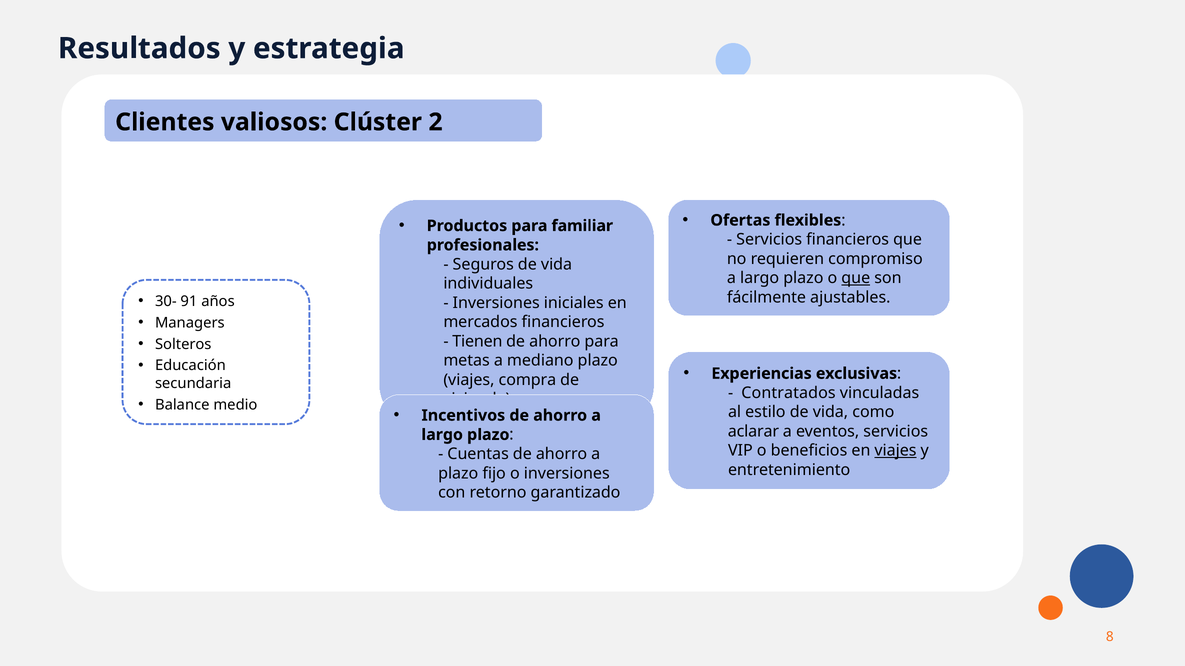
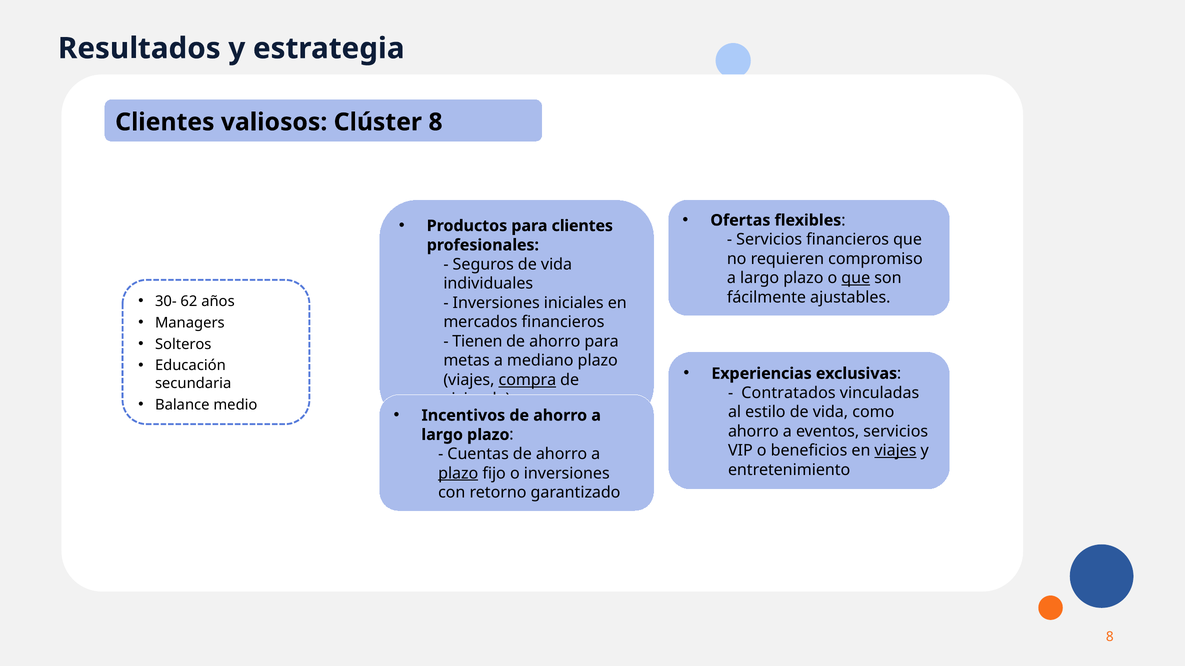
Clúster 2: 2 -> 8
para familiar: familiar -> clientes
91: 91 -> 62
compra underline: none -> present
aclarar at (753, 432): aclarar -> ahorro
plazo at (458, 474) underline: none -> present
